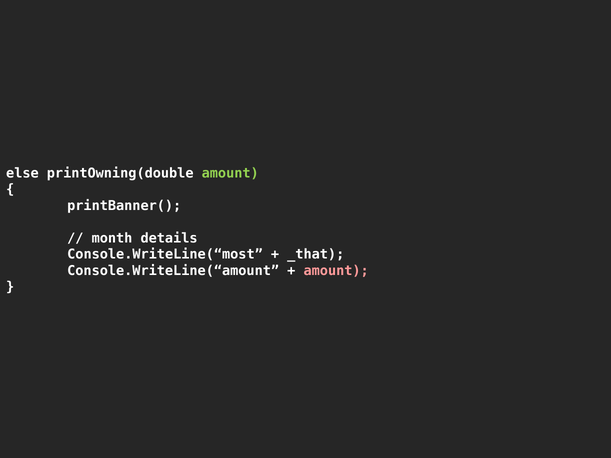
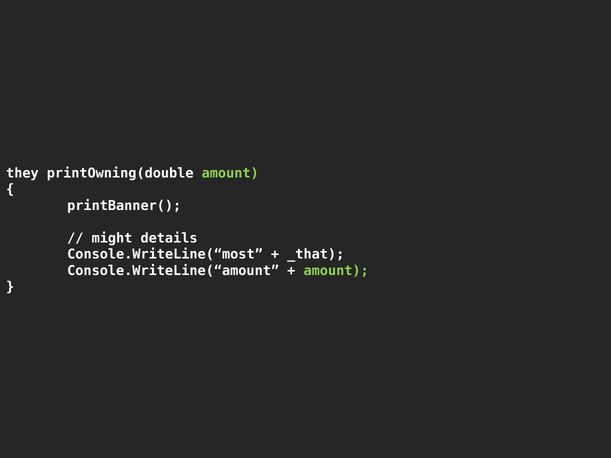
else: else -> they
month: month -> might
amount at (336, 271) colour: pink -> light green
